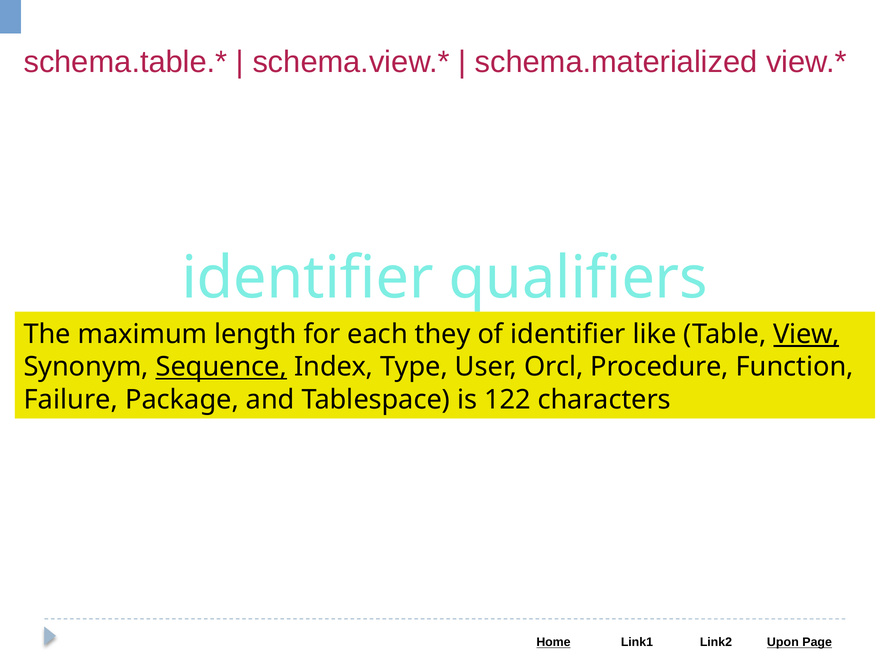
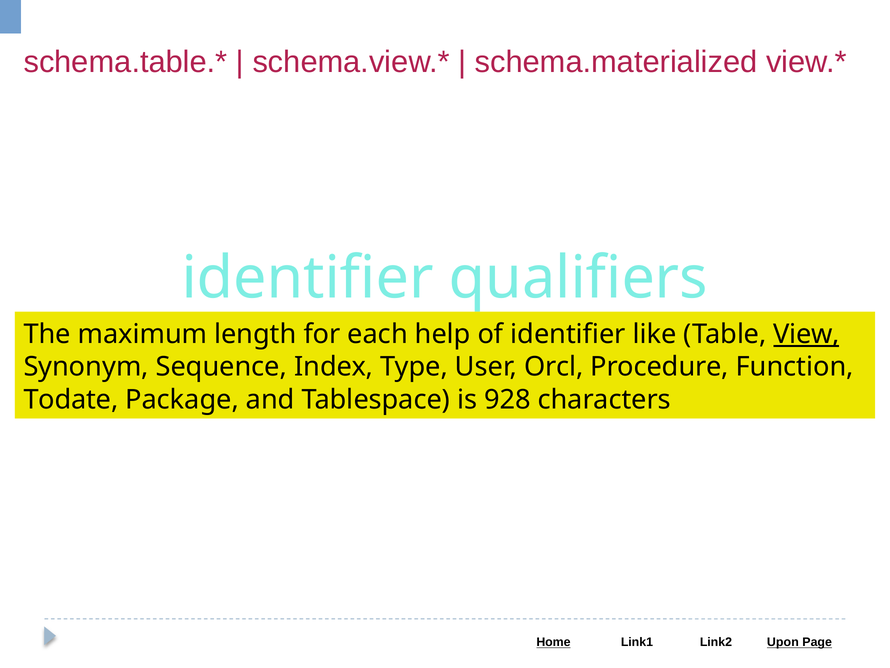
they: they -> help
Sequence underline: present -> none
Failure: Failure -> Todate
122: 122 -> 928
